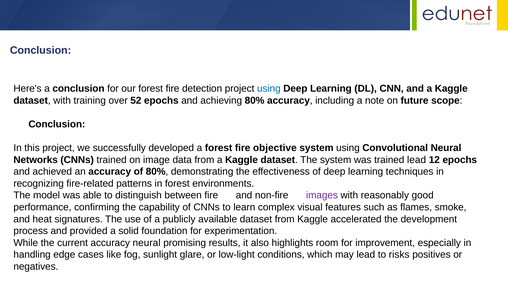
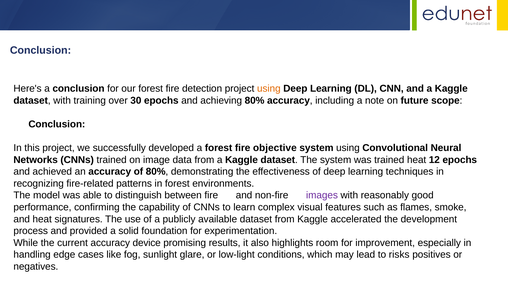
using at (269, 89) colour: blue -> orange
52: 52 -> 30
trained lead: lead -> heat
accuracy neural: neural -> device
